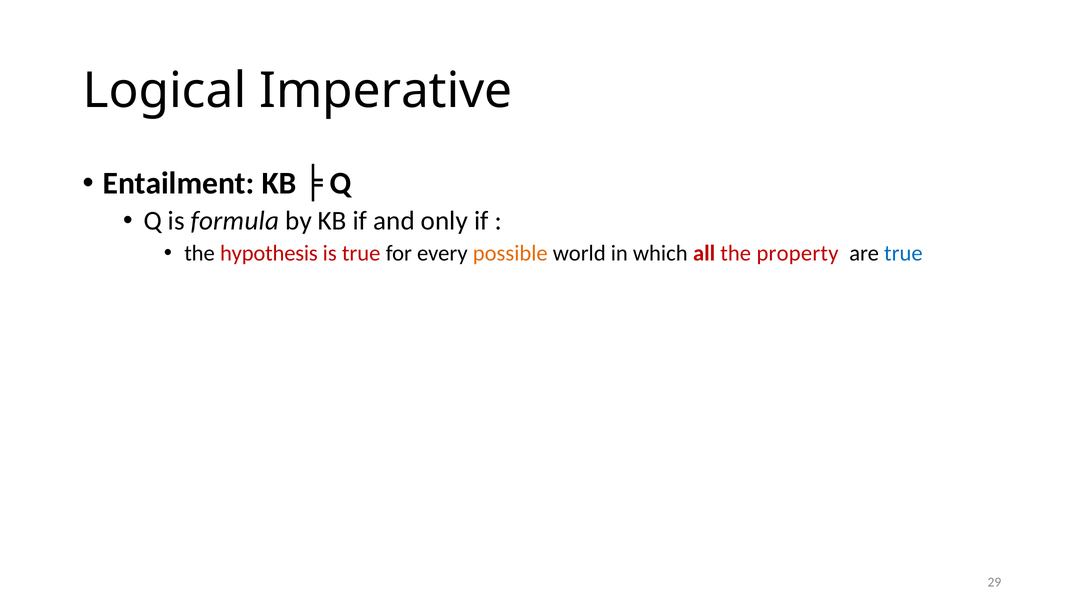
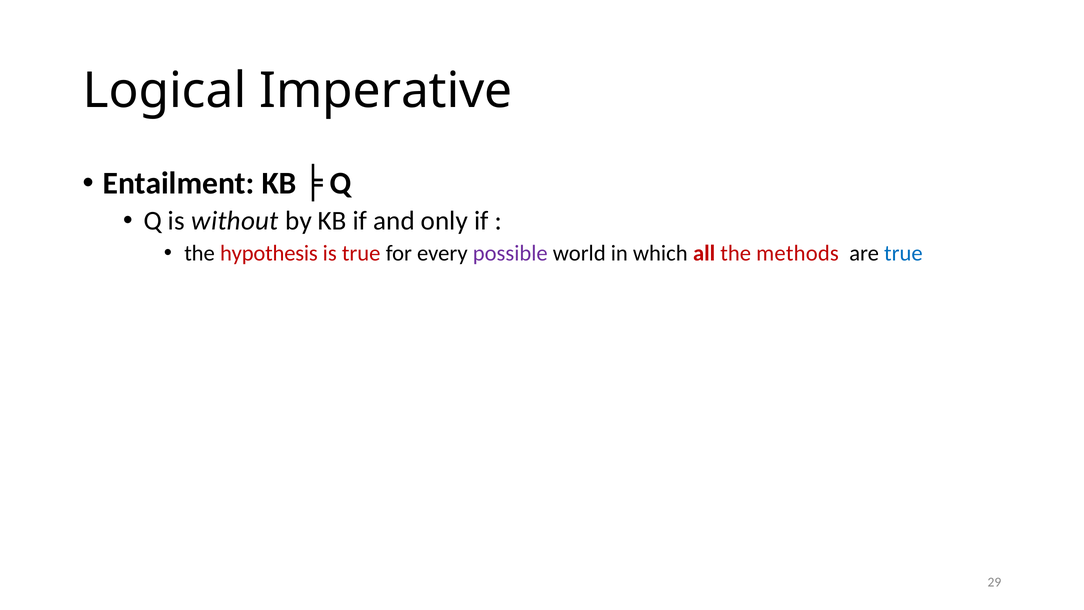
formula: formula -> without
possible colour: orange -> purple
property: property -> methods
